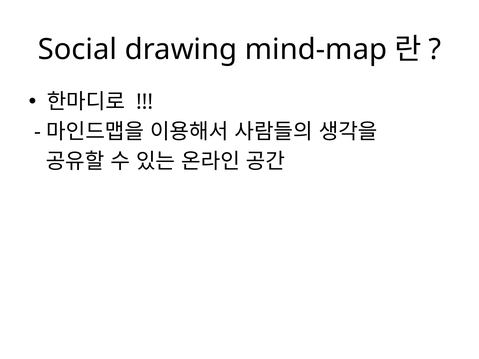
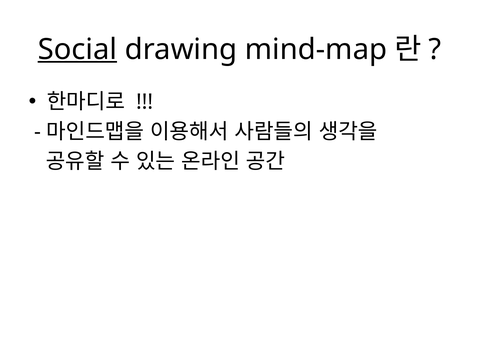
Social underline: none -> present
